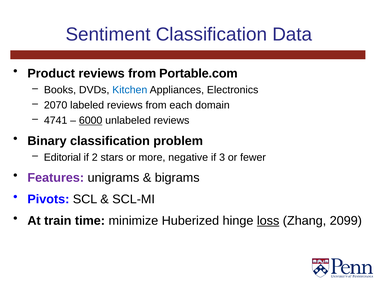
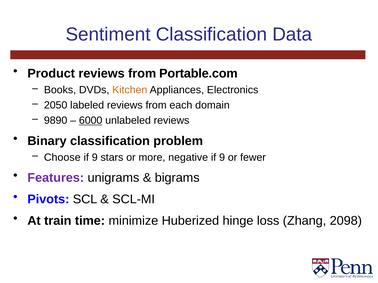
Kitchen colour: blue -> orange
2070: 2070 -> 2050
4741: 4741 -> 9890
Editorial: Editorial -> Choose
2 at (95, 158): 2 -> 9
negative if 3: 3 -> 9
loss underline: present -> none
2099: 2099 -> 2098
